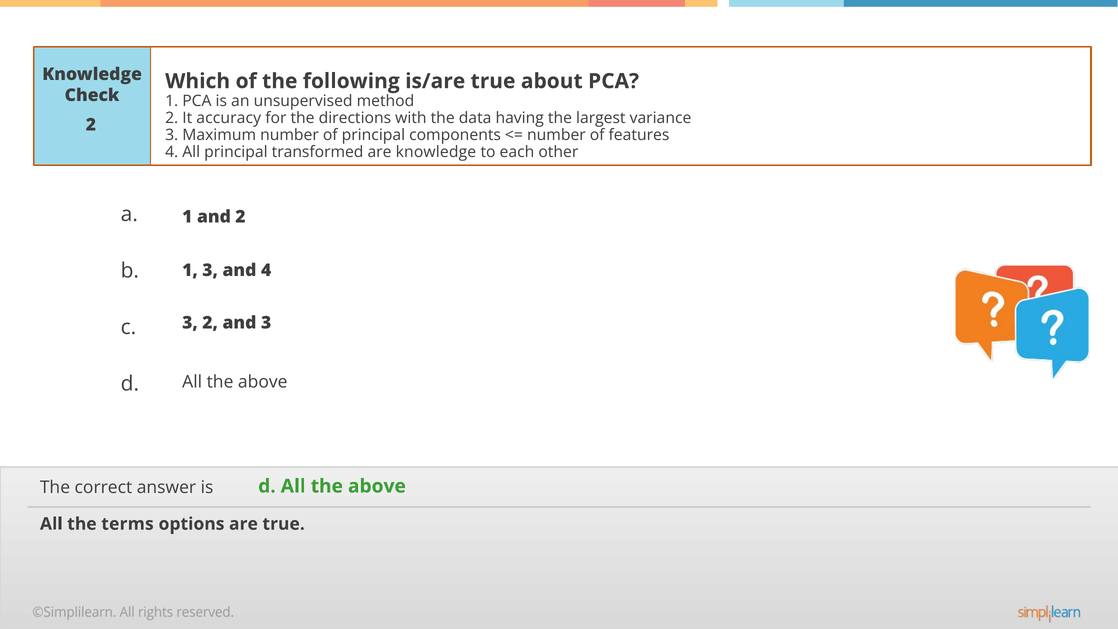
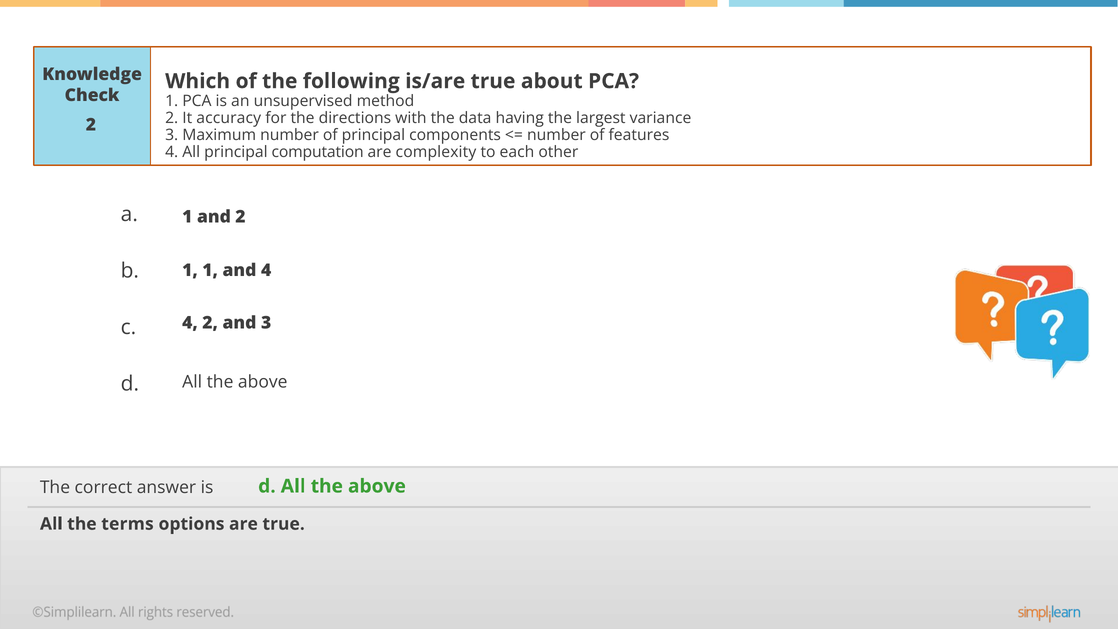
transformed: transformed -> computation
are knowledge: knowledge -> complexity
1 3: 3 -> 1
3 at (190, 323): 3 -> 4
